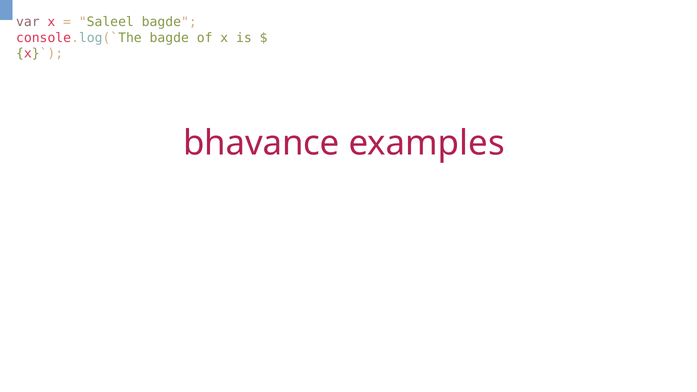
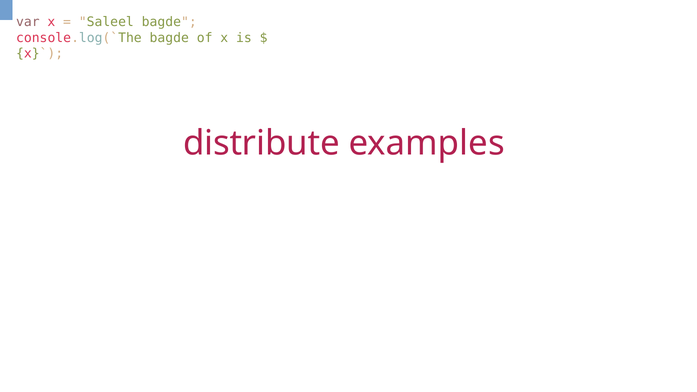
bhavance: bhavance -> distribute
